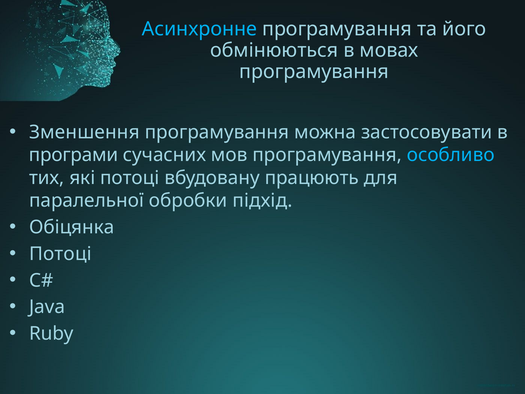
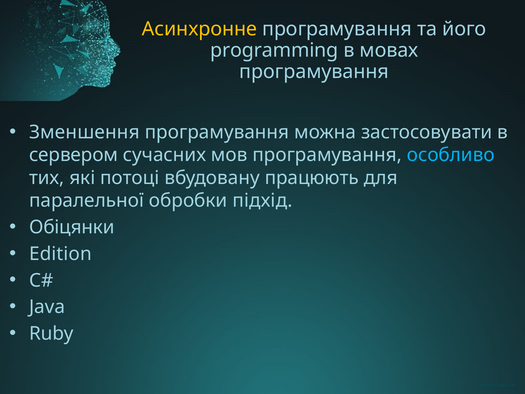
Асинхронне colour: light blue -> yellow
обмінюються: обмінюються -> programming
програми: програми -> сервером
Обіцянка: Обіцянка -> Обіцянки
Потоці at (60, 254): Потоці -> Edition
